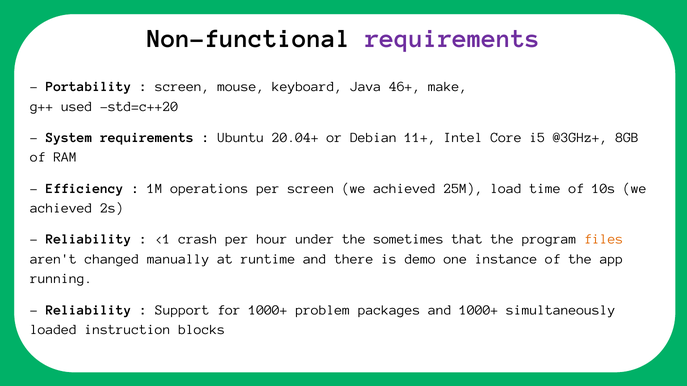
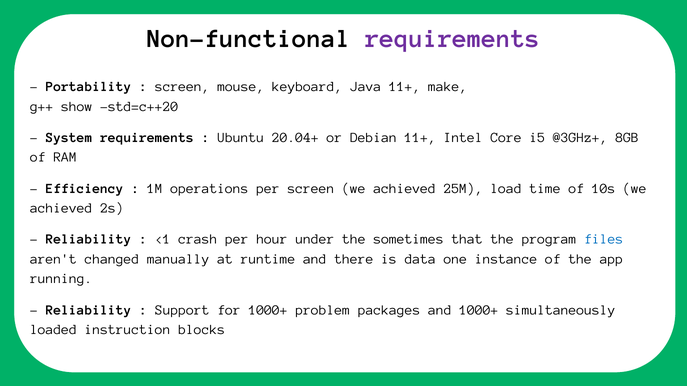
Java 46+: 46+ -> 11+
used: used -> show
files colour: orange -> blue
demo: demo -> data
